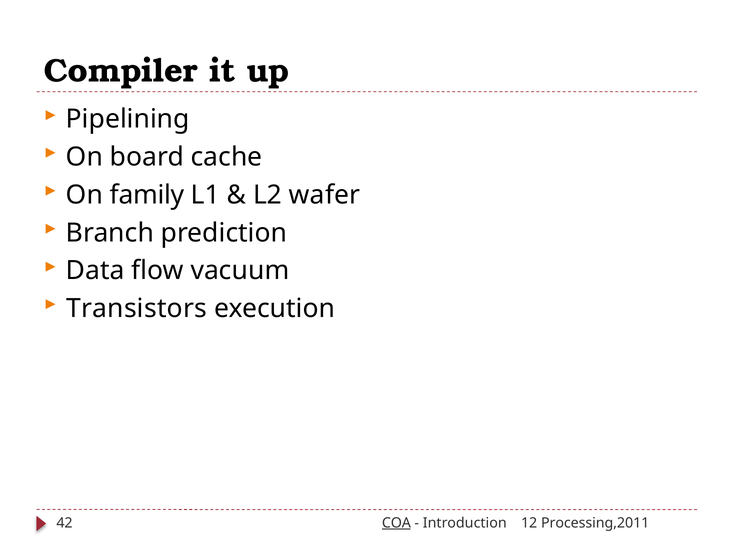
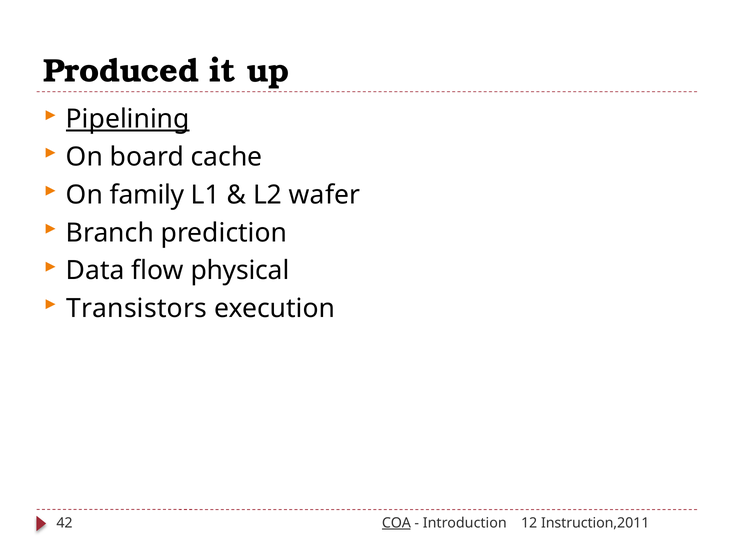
Compiler: Compiler -> Produced
Pipelining underline: none -> present
vacuum: vacuum -> physical
Processing,2011: Processing,2011 -> Instruction,2011
